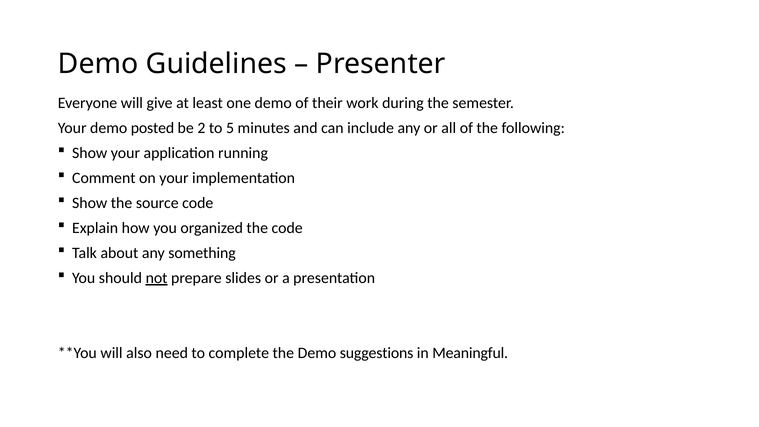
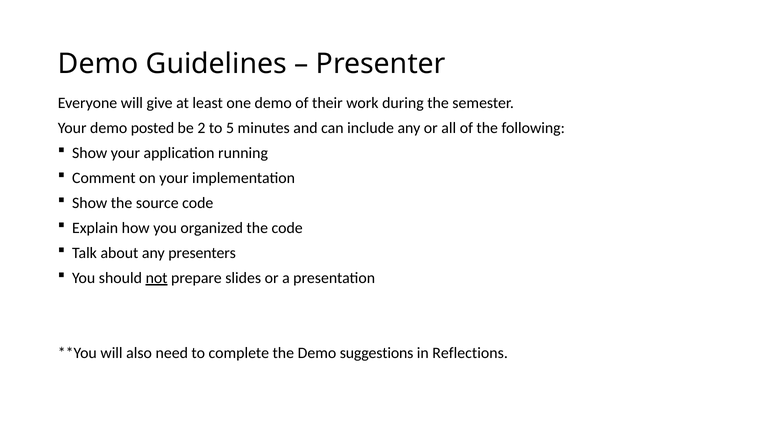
something: something -> presenters
Meaningful: Meaningful -> Reflections
